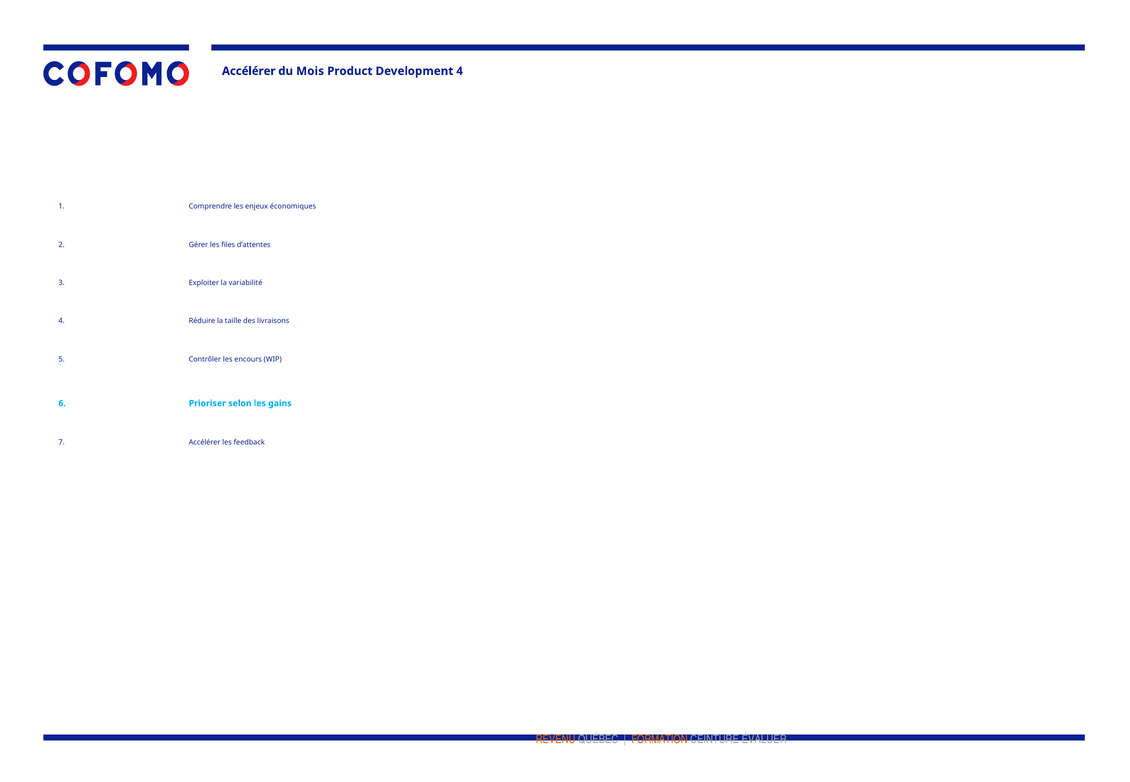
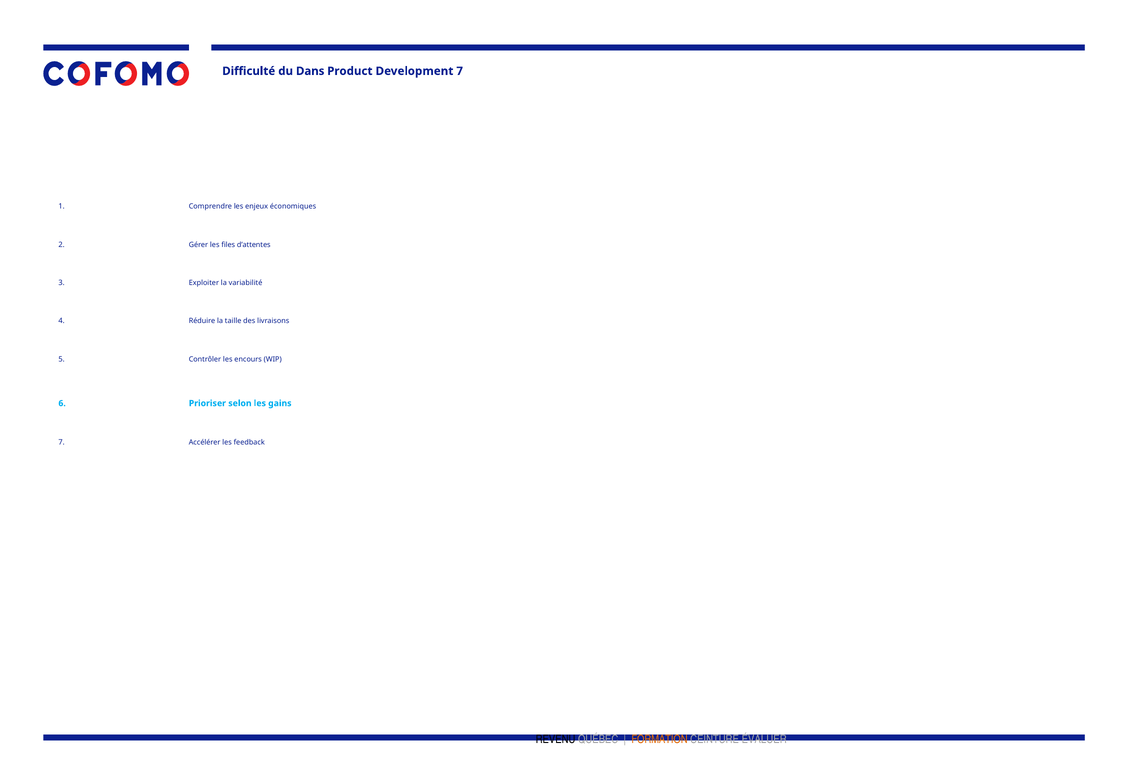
Accélérer at (249, 71): Accélérer -> Difficulté
Mois: Mois -> Dans
Development 4: 4 -> 7
REVENU colour: orange -> black
